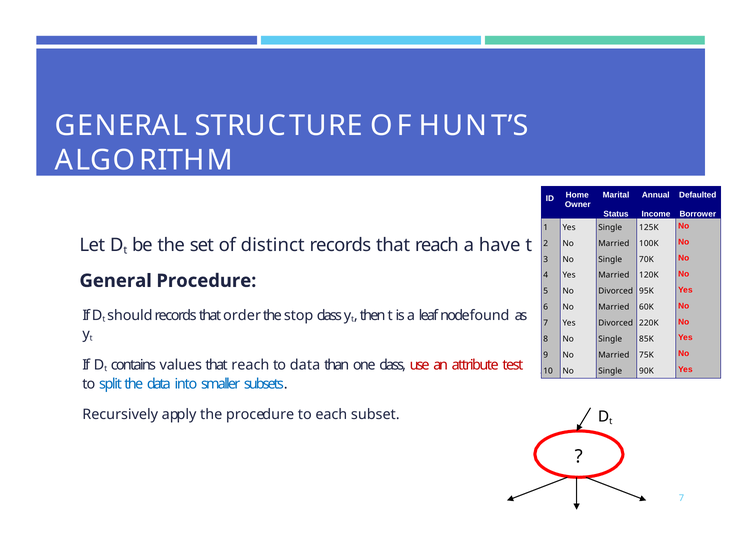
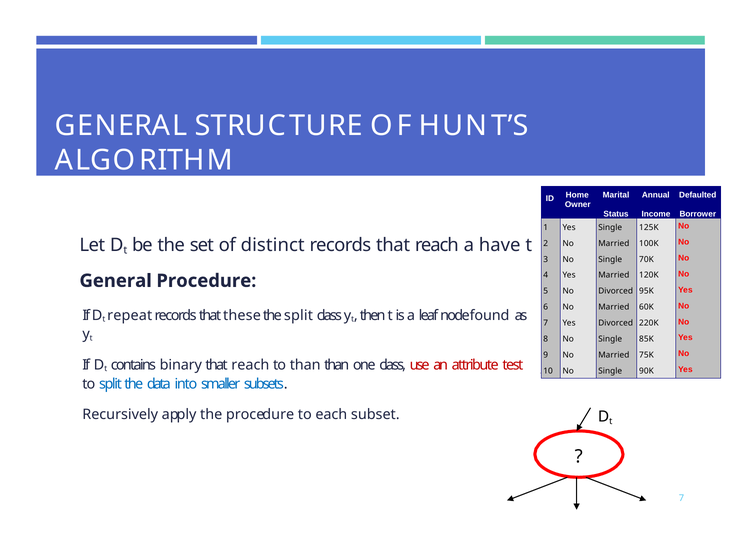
should: should -> repeat
order: order -> these
the stop: stop -> split
values: values -> binary
to data: data -> than
